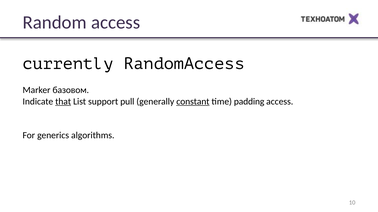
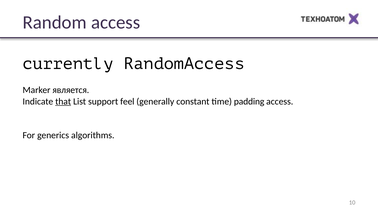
базовом: базовом -> является
pull: pull -> feel
constant underline: present -> none
